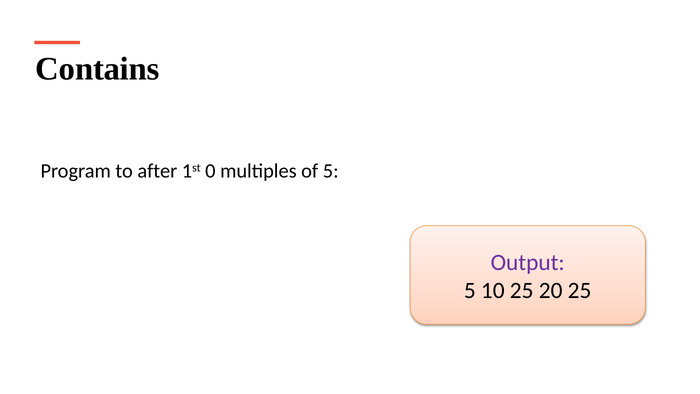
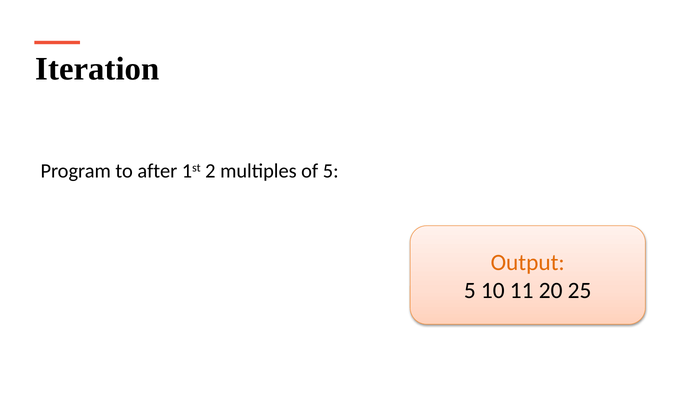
Contains: Contains -> Iteration
0: 0 -> 2
Output colour: purple -> orange
10 25: 25 -> 11
